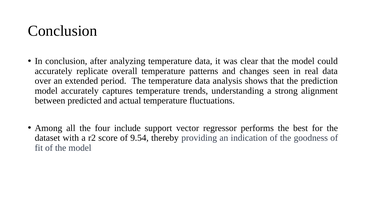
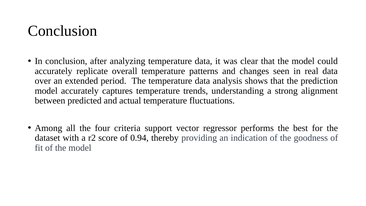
include: include -> criteria
9.54: 9.54 -> 0.94
